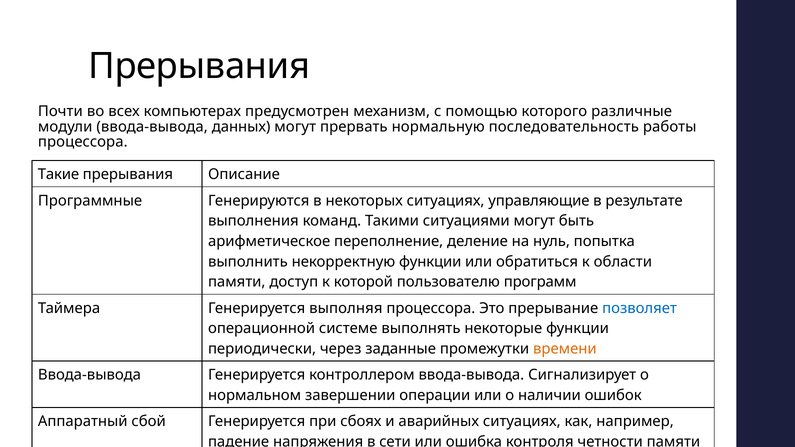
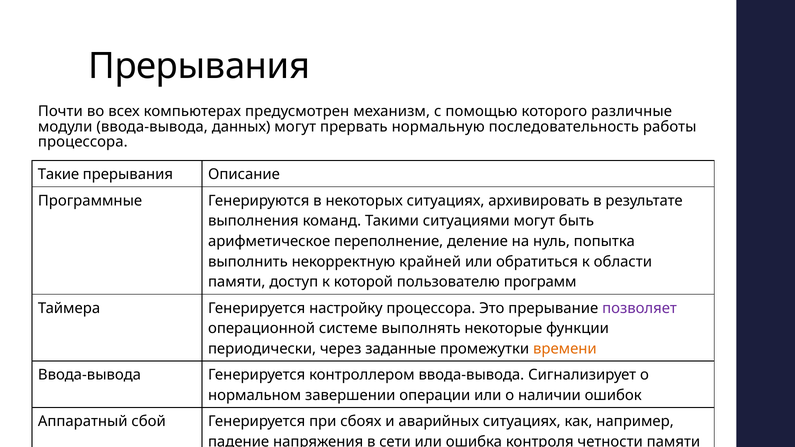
управляющие: управляющие -> архивировать
некорректную функции: функции -> крайней
выполняя: выполняя -> настройку
позволяет colour: blue -> purple
